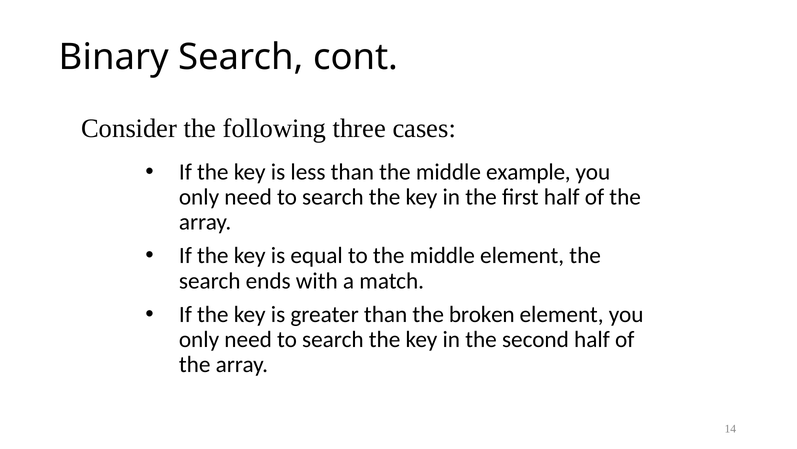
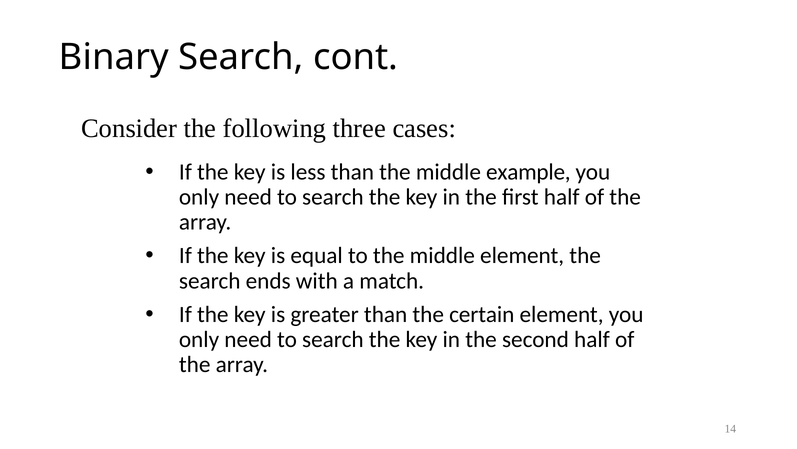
broken: broken -> certain
